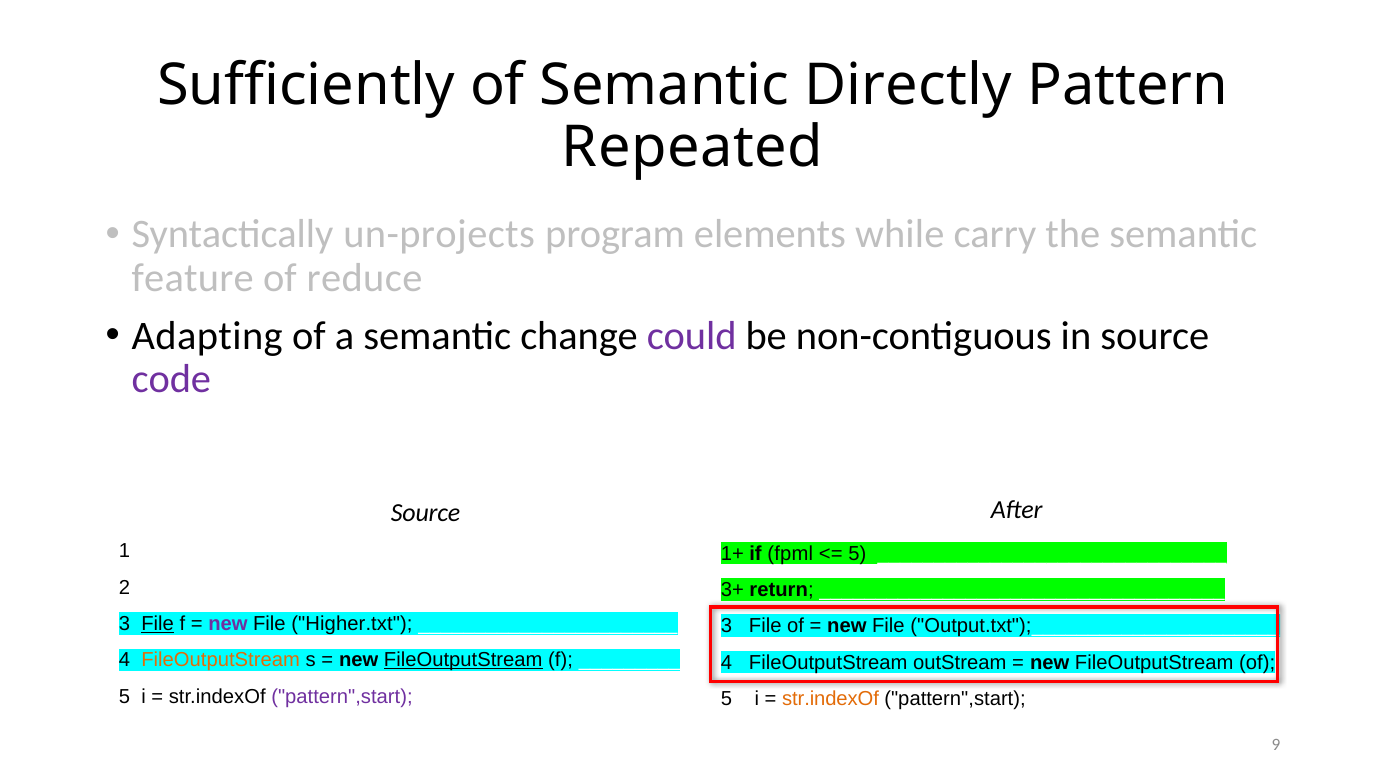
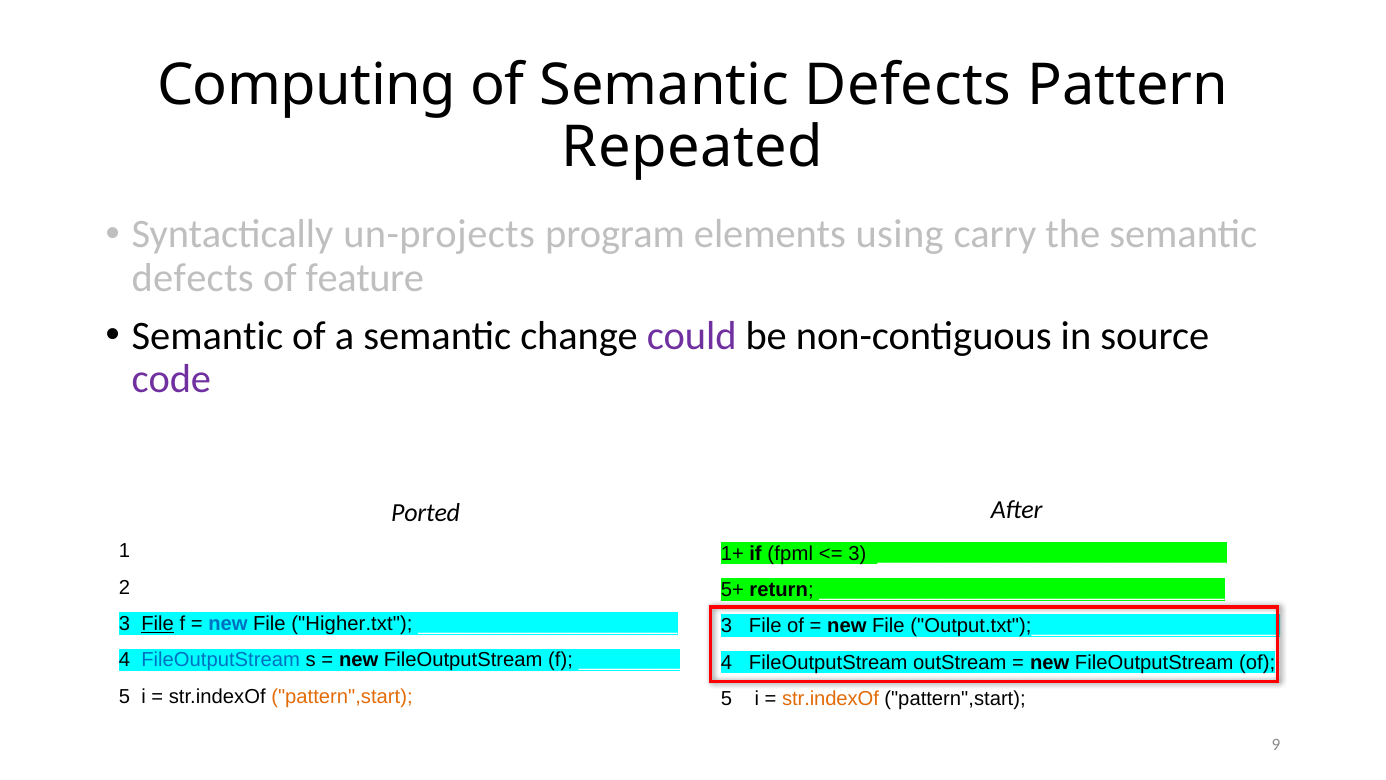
Sufficiently: Sufficiently -> Computing
of Semantic Directly: Directly -> Defects
while: while -> using
feature at (193, 278): feature -> defects
reduce: reduce -> feature
Adapting at (207, 336): Adapting -> Semantic
Source at (426, 512): Source -> Ported
5 at (857, 553): 5 -> 3
3+: 3+ -> 5+
new at (228, 624) colour: purple -> blue
FileOutputStream at (221, 660) colour: orange -> blue
FileOutputStream at (463, 660) underline: present -> none
pattern",start colour: purple -> orange
